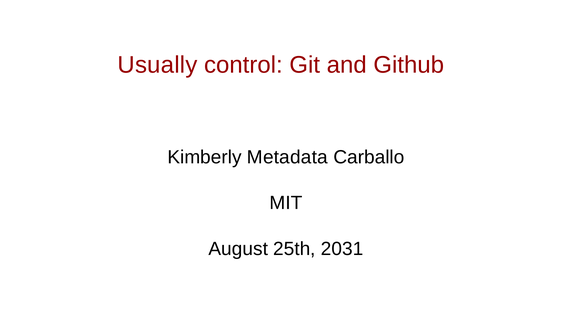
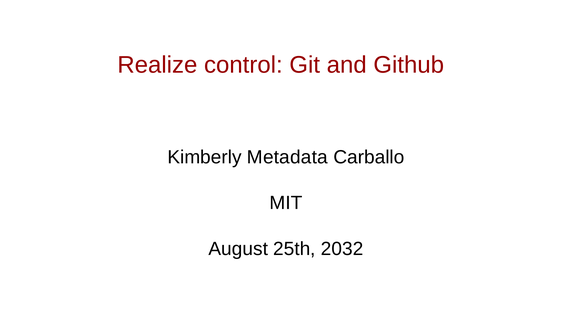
Usually: Usually -> Realize
2031: 2031 -> 2032
